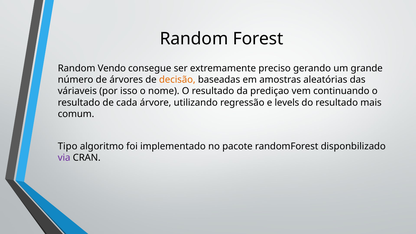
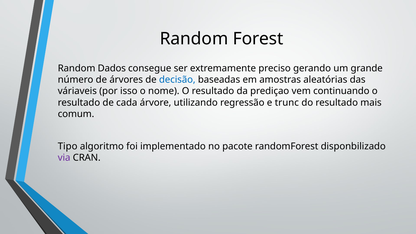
Vendo: Vendo -> Dados
decisão colour: orange -> blue
levels: levels -> trunc
